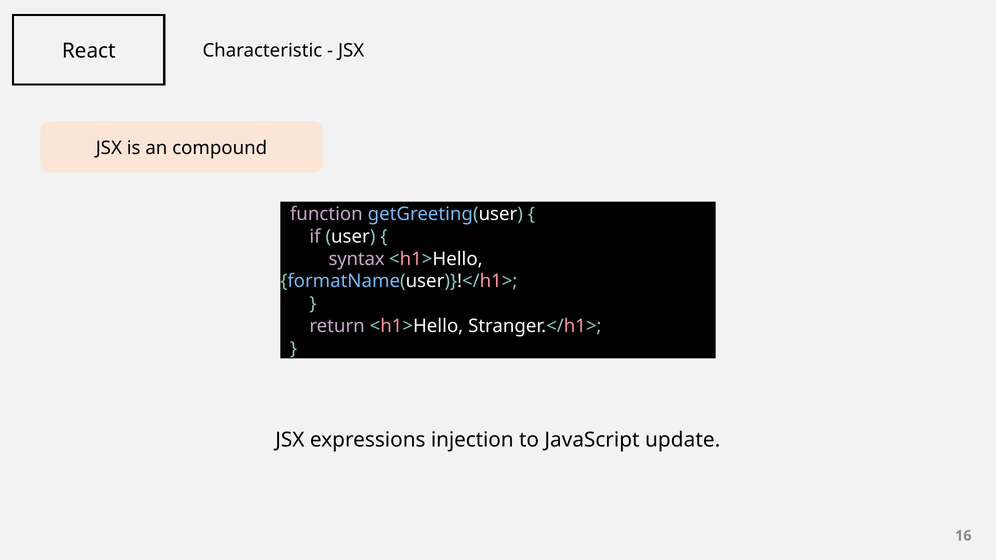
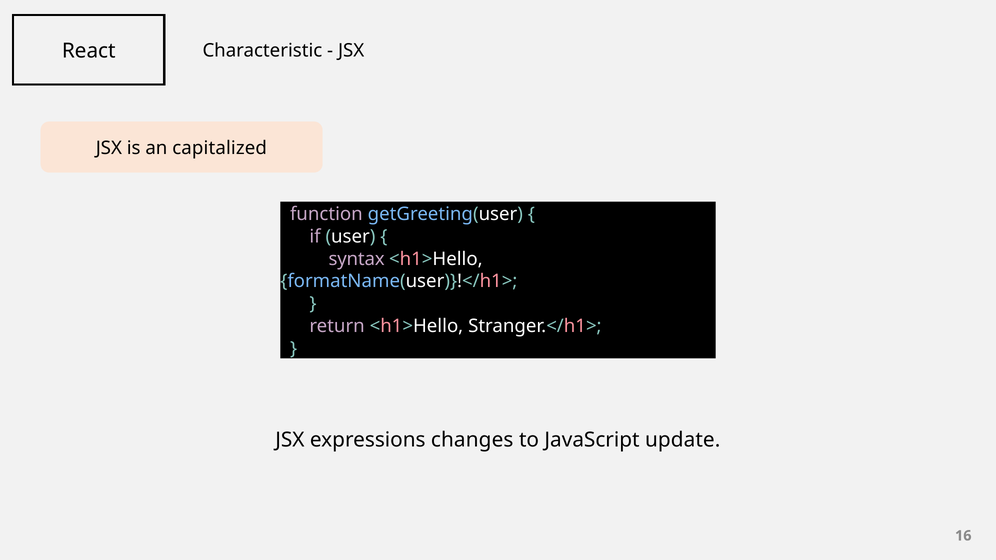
compound: compound -> capitalized
injection: injection -> changes
